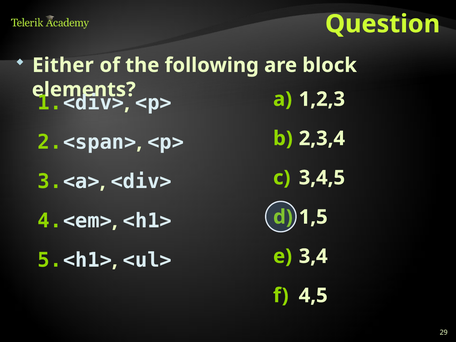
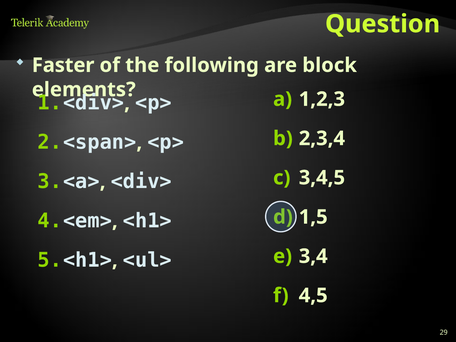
Either: Either -> Faster
